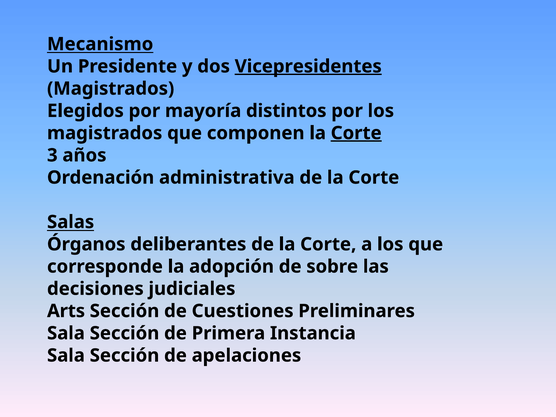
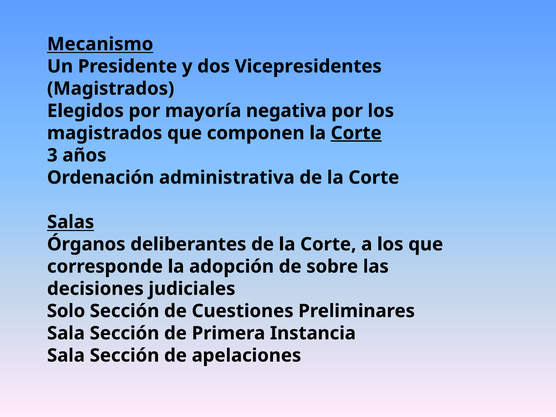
Vicepresidentes underline: present -> none
distintos: distintos -> negativa
Arts: Arts -> Solo
